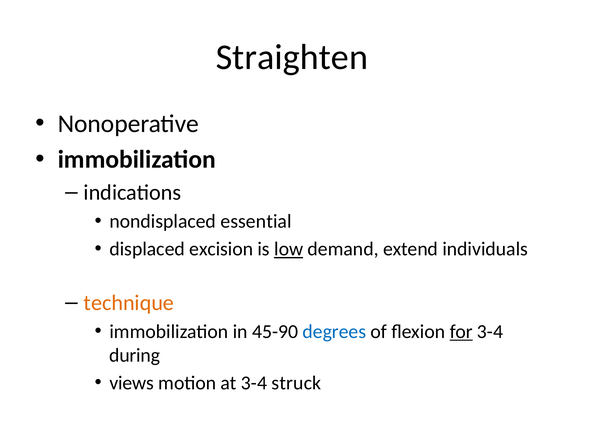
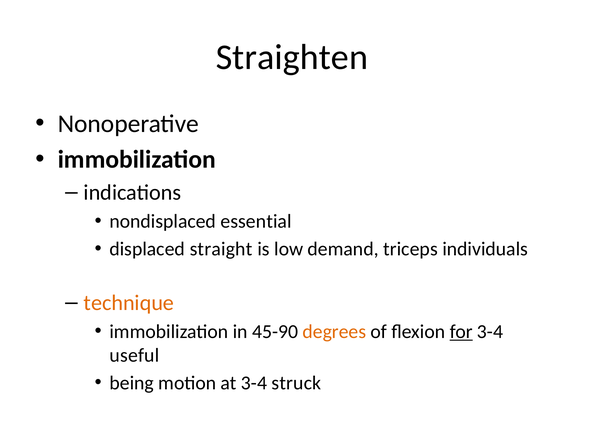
excision: excision -> straight
low underline: present -> none
extend: extend -> triceps
degrees colour: blue -> orange
during: during -> useful
views: views -> being
